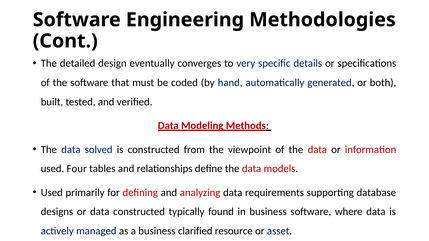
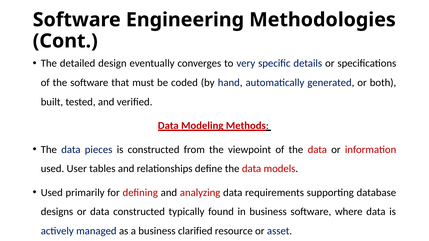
solved: solved -> pieces
Four: Four -> User
